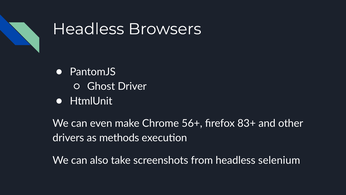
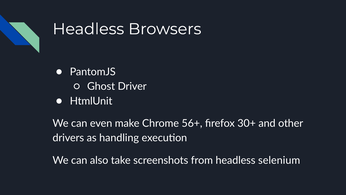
83+: 83+ -> 30+
methods: methods -> handling
